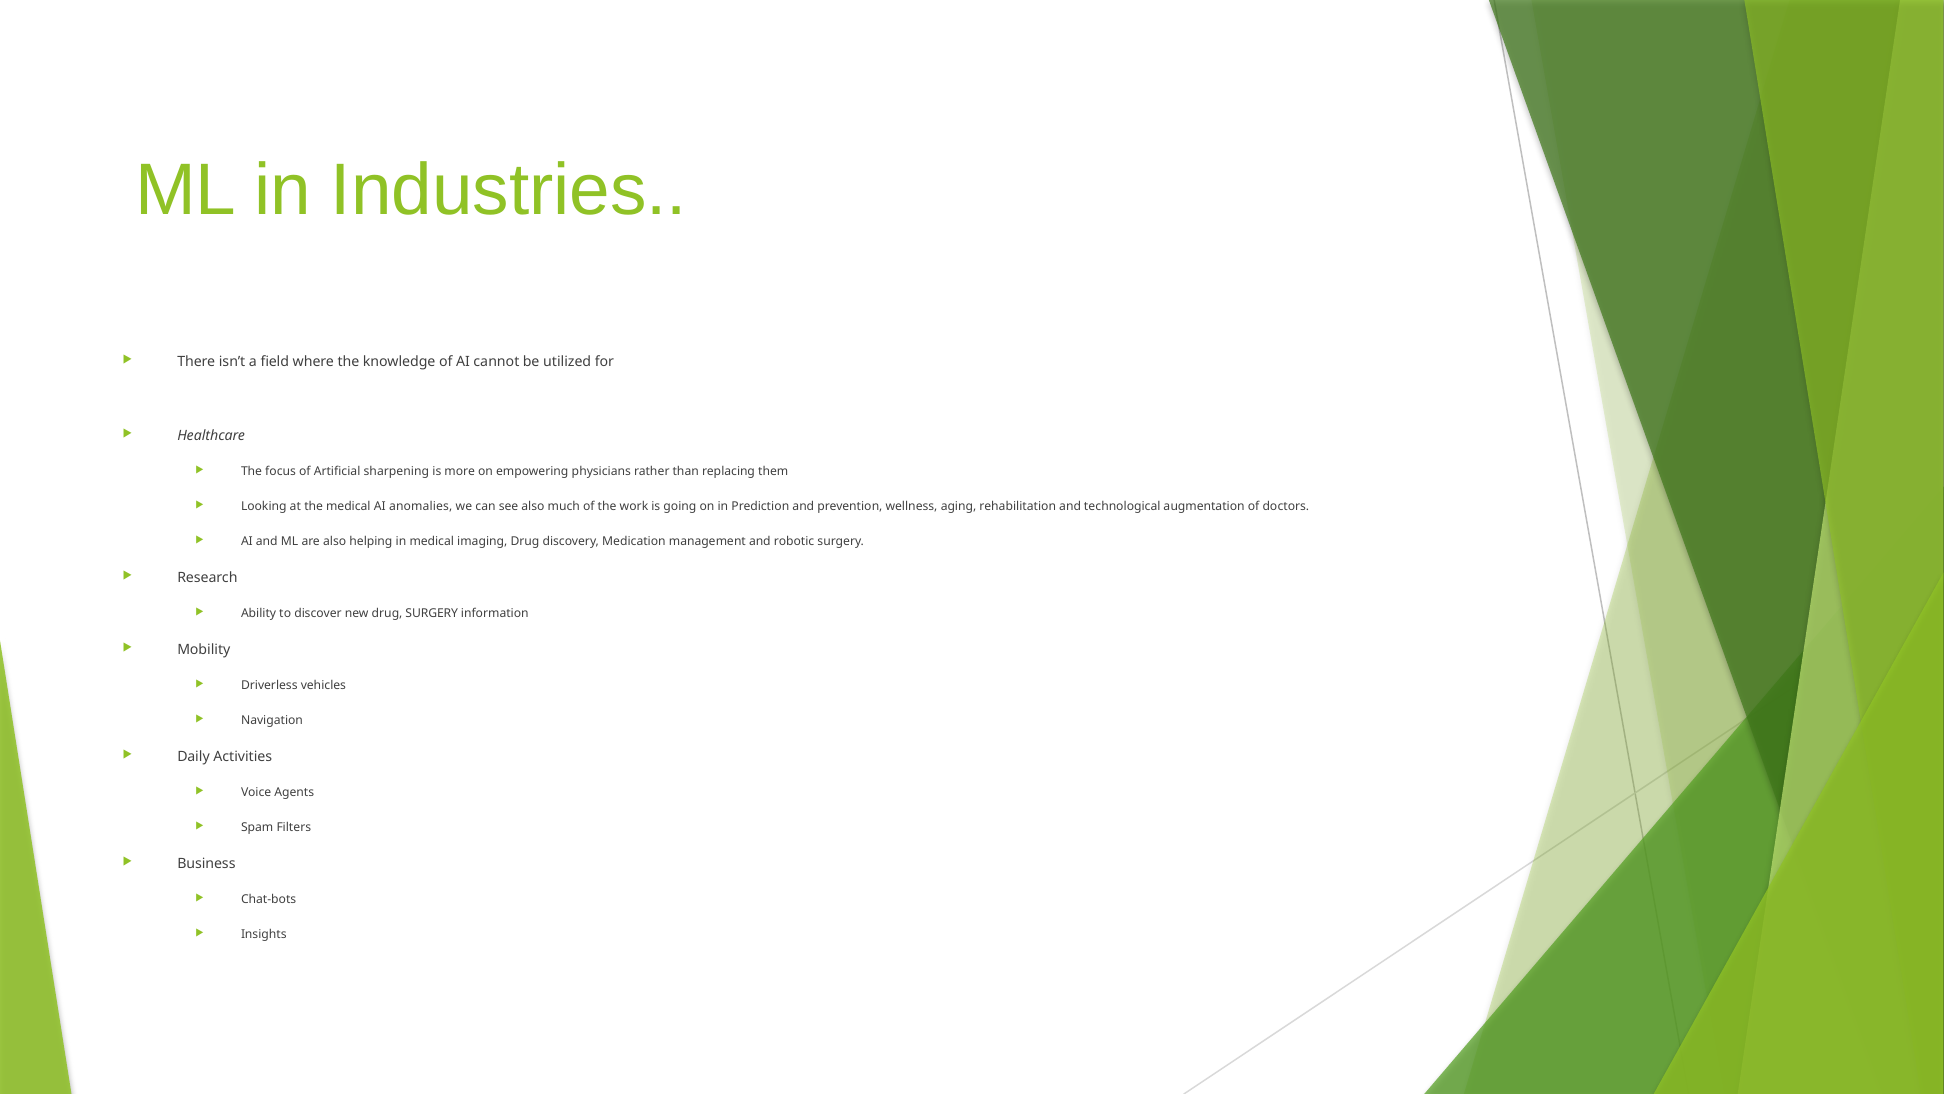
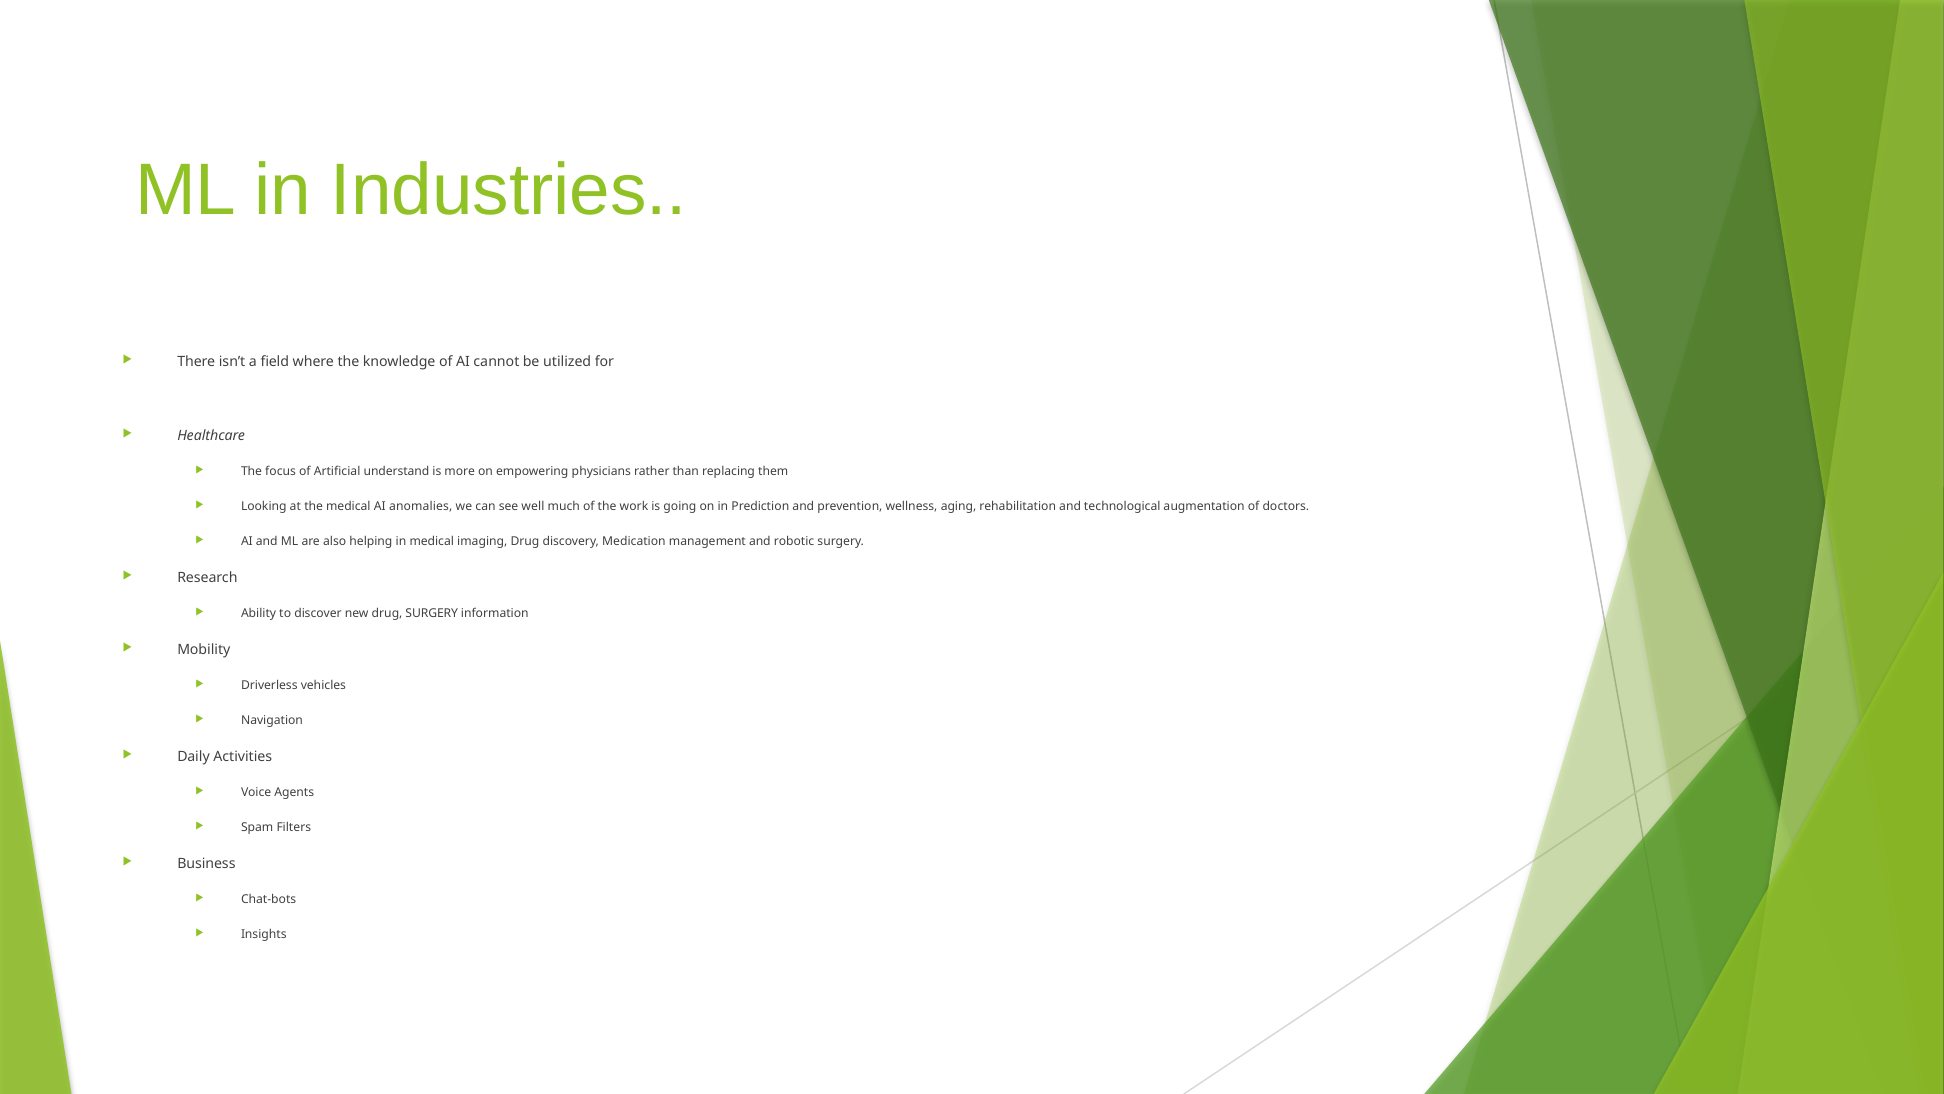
sharpening: sharpening -> understand
see also: also -> well
